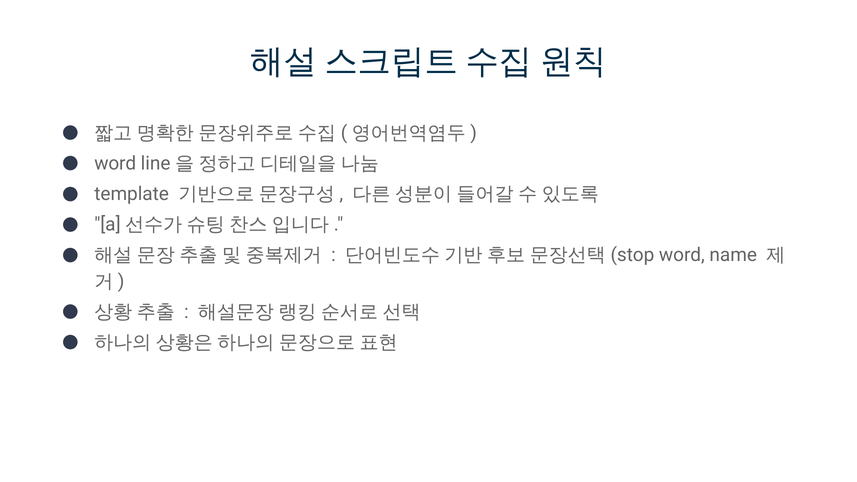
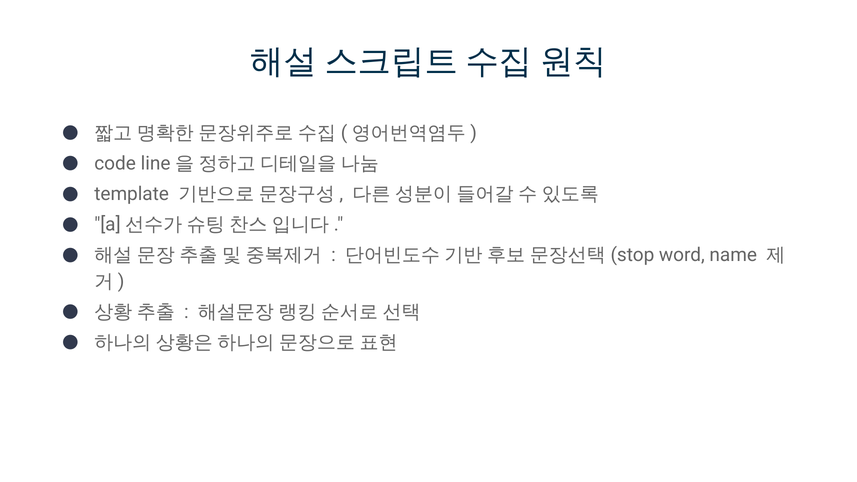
word at (115, 163): word -> code
